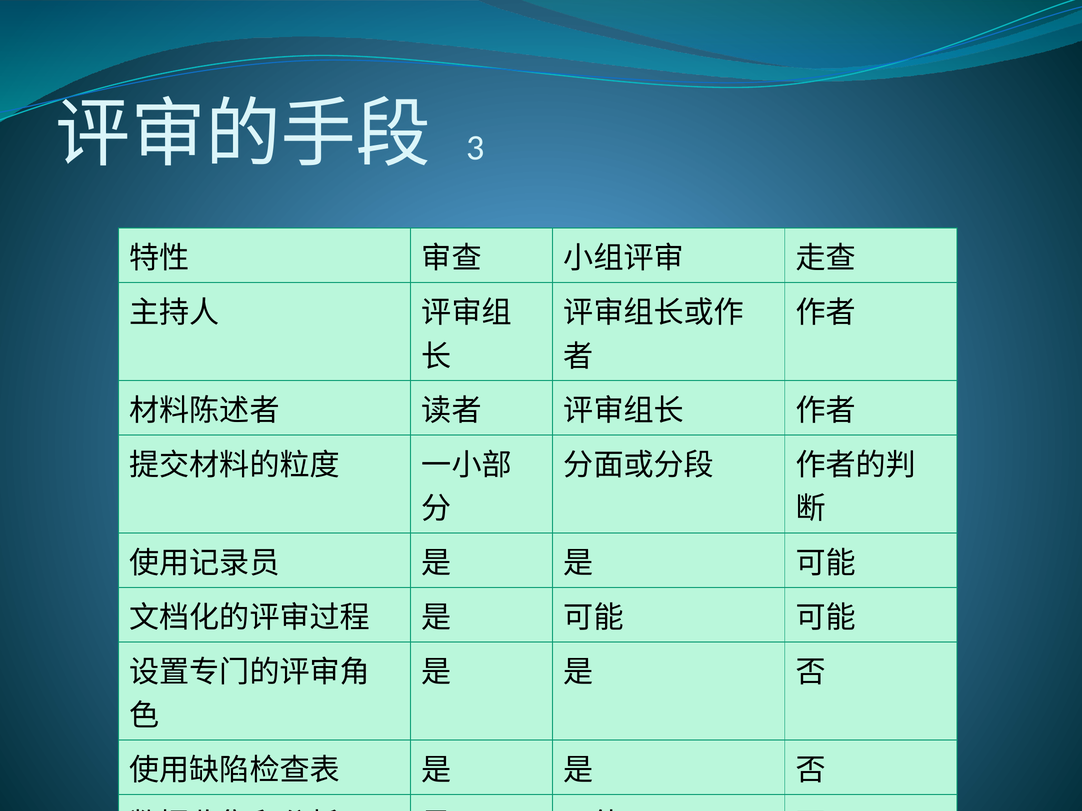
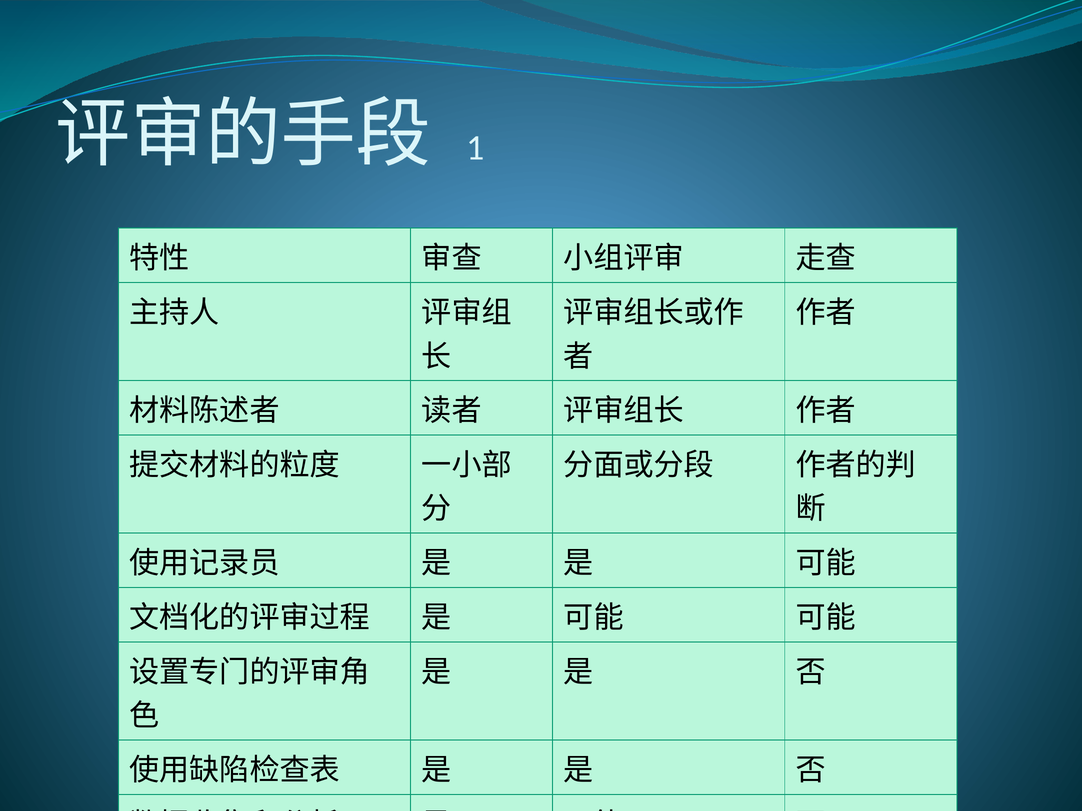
3: 3 -> 1
